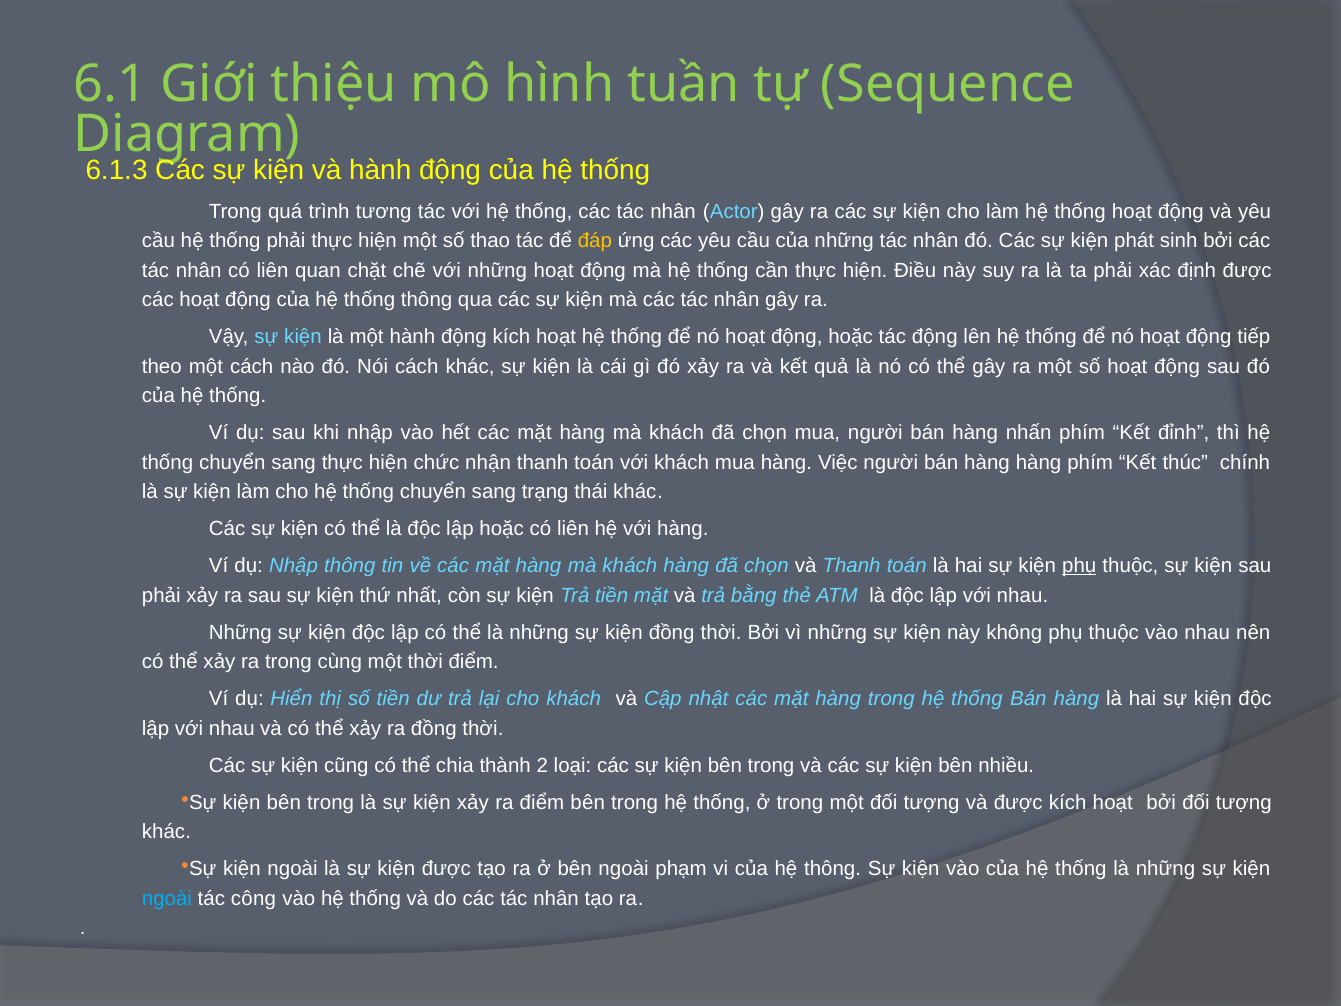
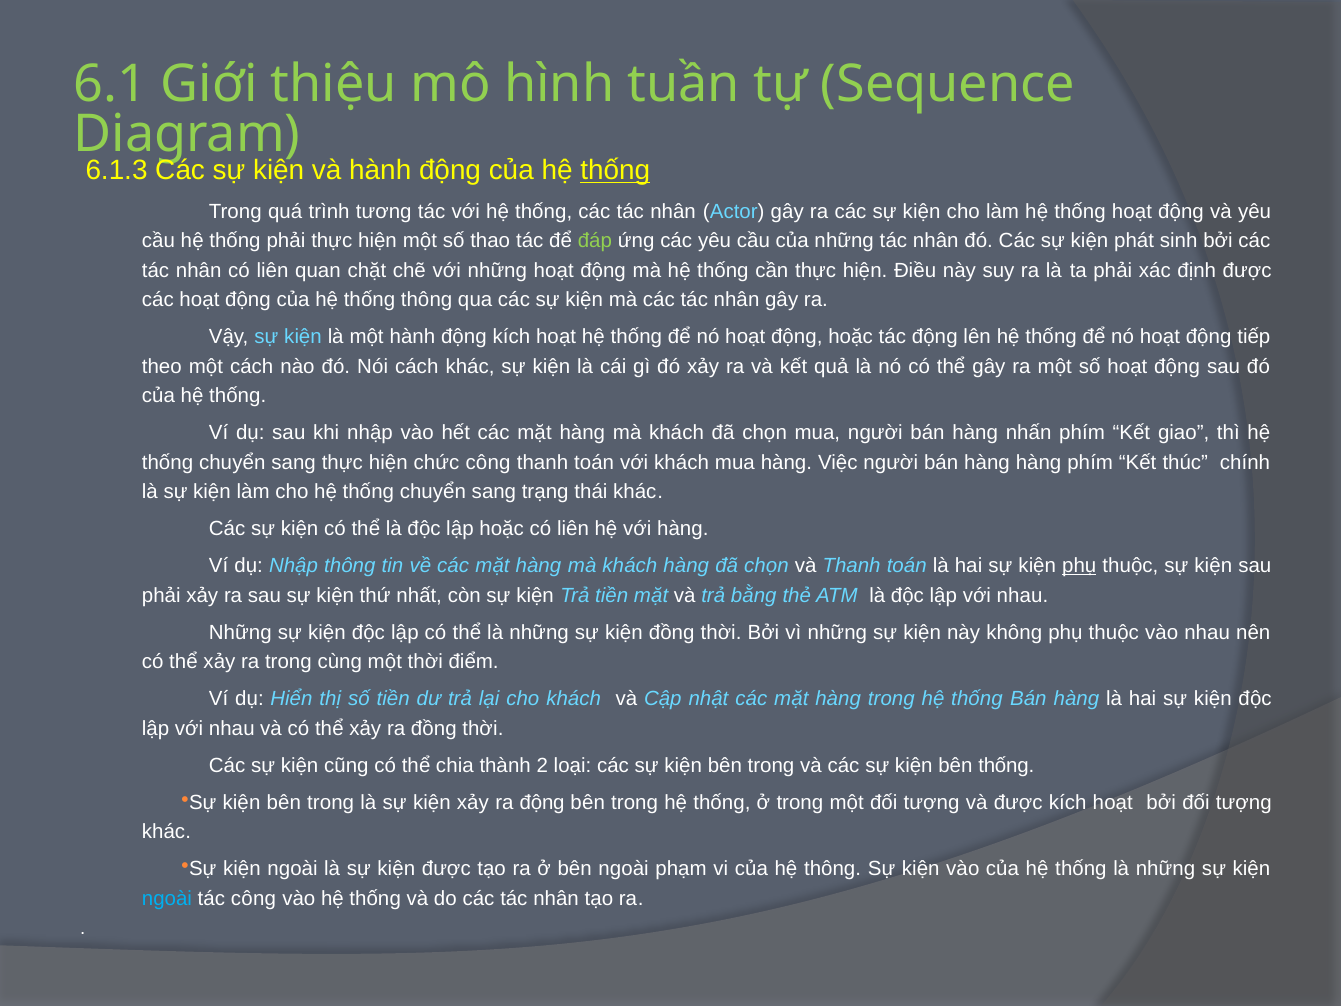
thống at (615, 171) underline: none -> present
đáp colour: yellow -> light green
đỉnh: đỉnh -> giao
chức nhận: nhận -> công
bên nhiều: nhiều -> thống
ra điểm: điểm -> động
